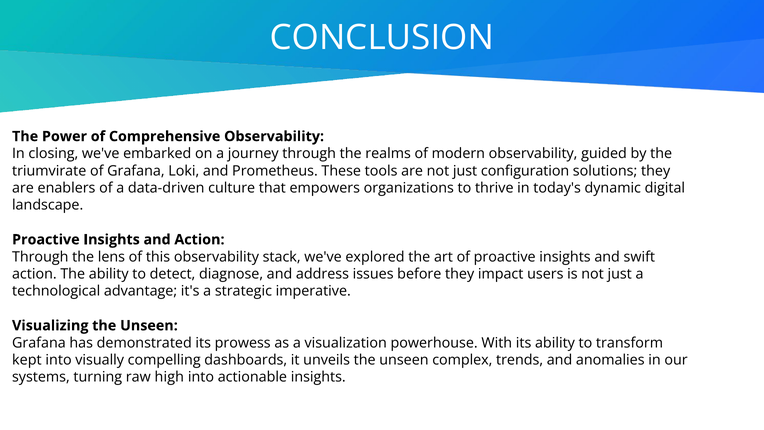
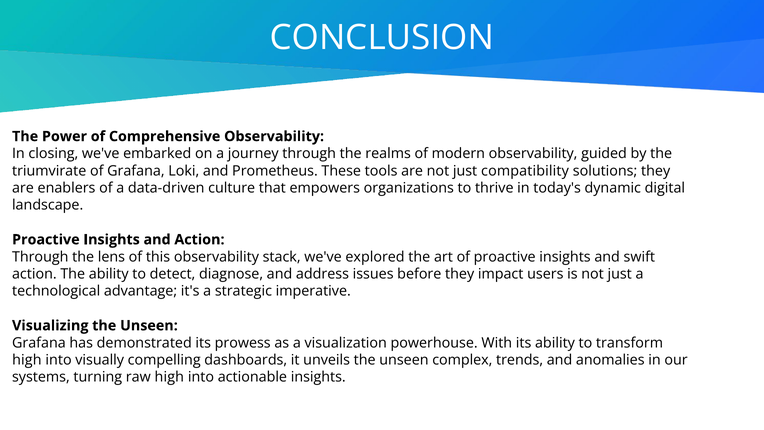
configuration: configuration -> compatibility
kept at (27, 360): kept -> high
